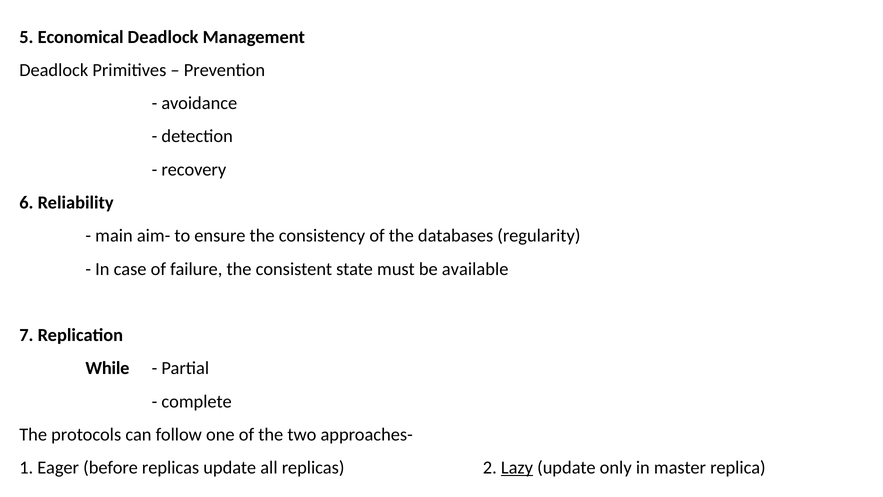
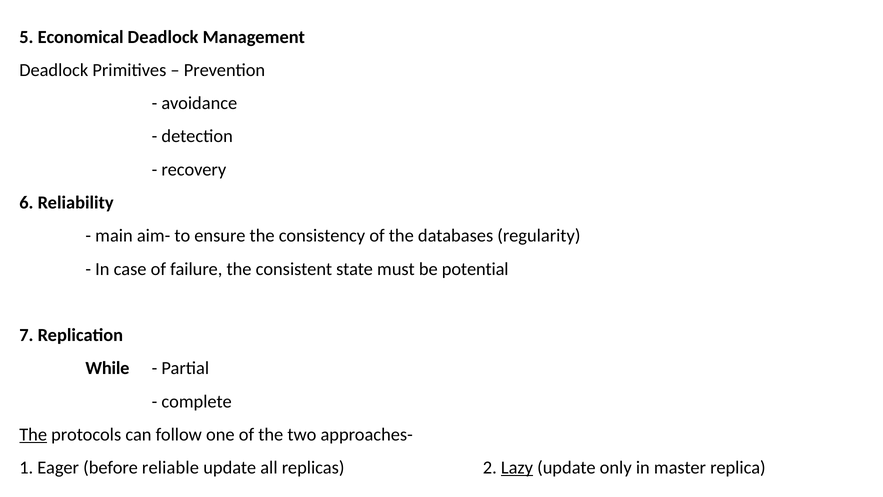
available: available -> potential
The at (33, 434) underline: none -> present
before replicas: replicas -> reliable
